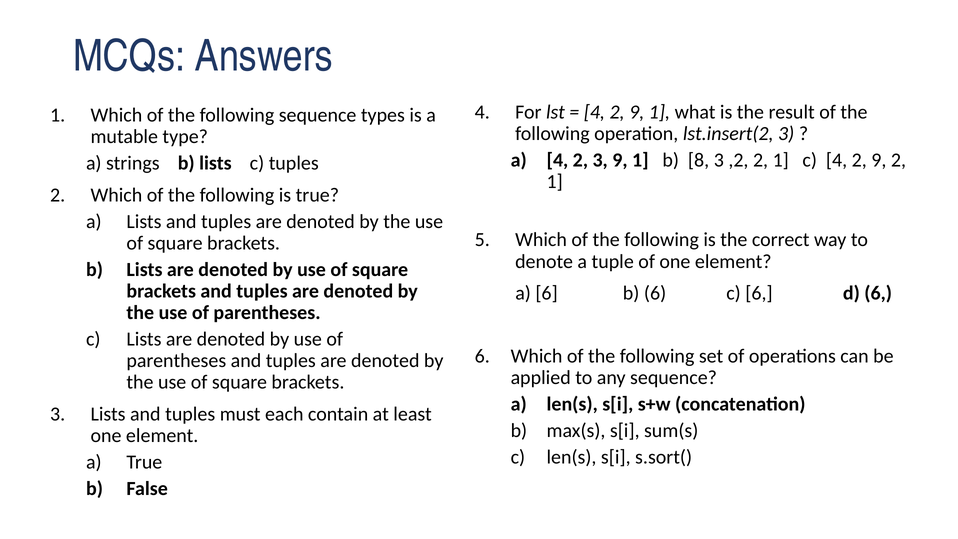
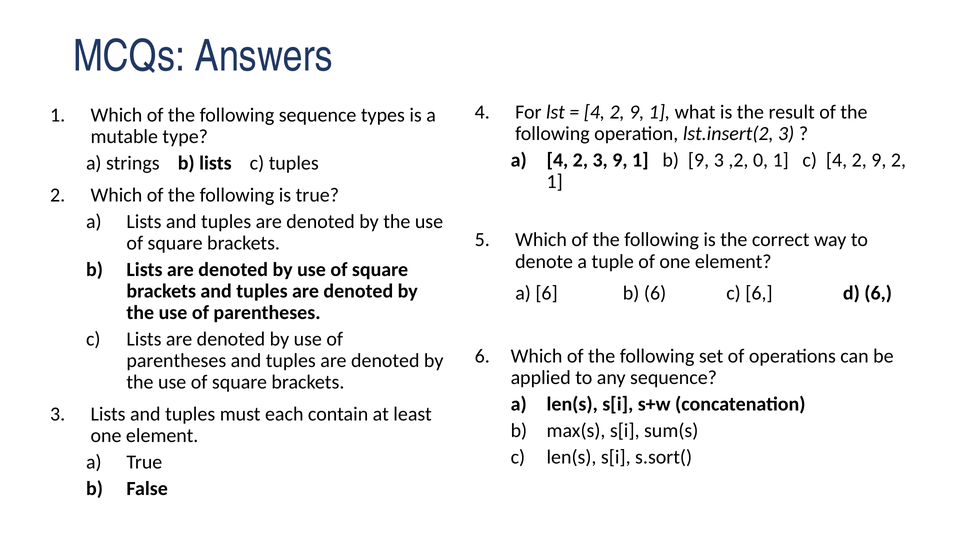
b 8: 8 -> 9
,2 2: 2 -> 0
